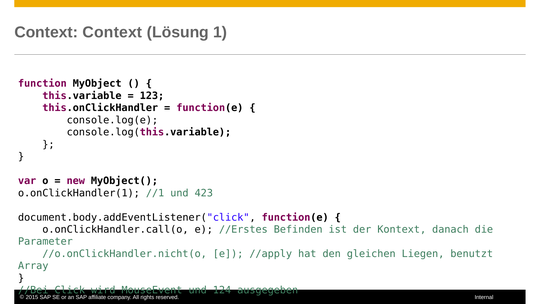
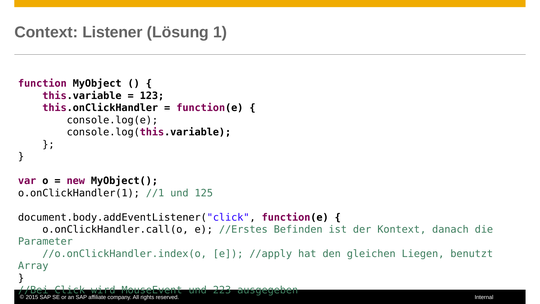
Context Context: Context -> Listener
423: 423 -> 125
//o.onClickHandler.nicht(o: //o.onClickHandler.nicht(o -> //o.onClickHandler.index(o
124: 124 -> 223
